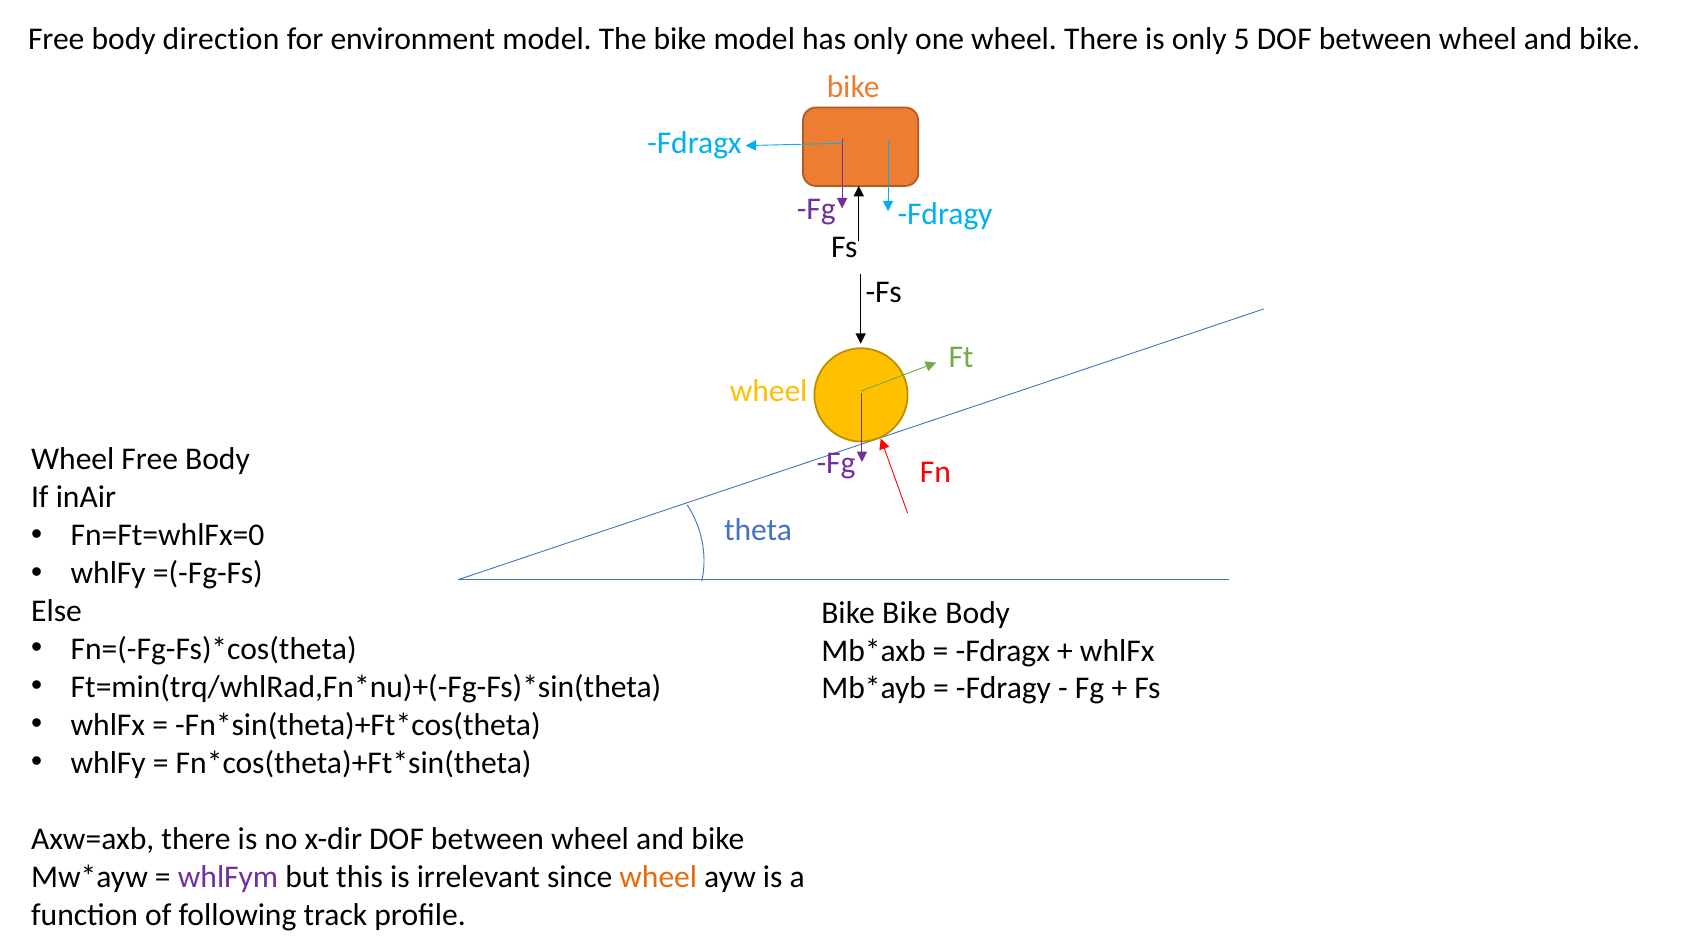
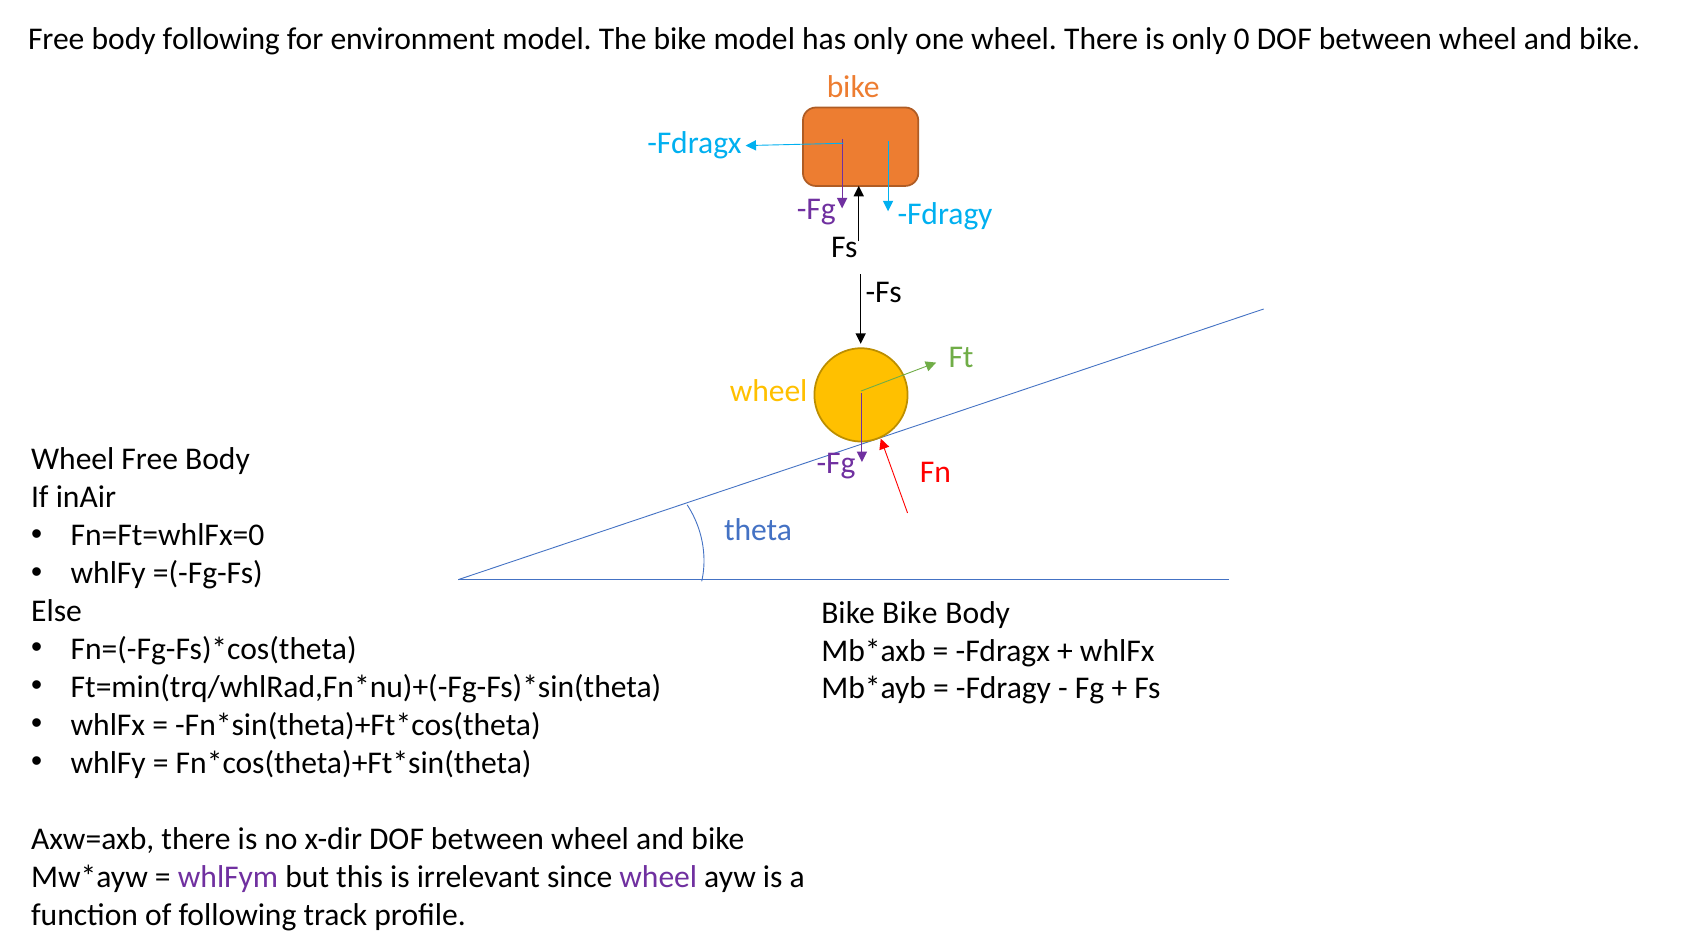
body direction: direction -> following
5: 5 -> 0
wheel at (658, 876) colour: orange -> purple
